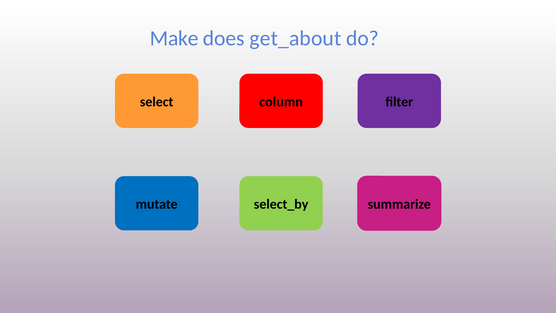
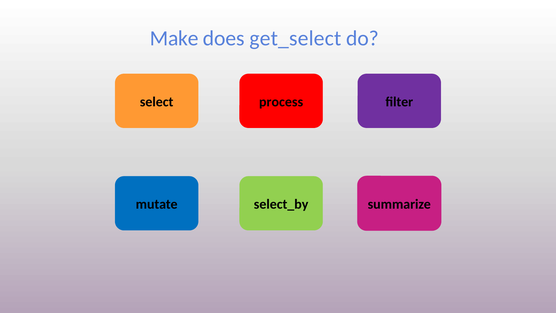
get_about: get_about -> get_select
column: column -> process
